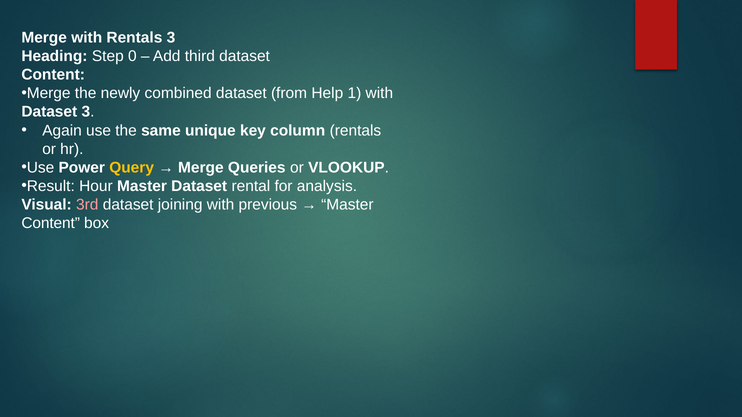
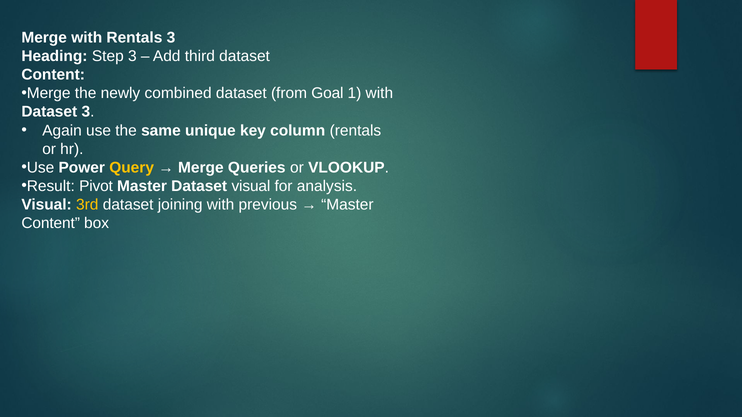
Step 0: 0 -> 3
Help: Help -> Goal
Hour: Hour -> Pivot
Dataset rental: rental -> visual
3rd colour: pink -> yellow
